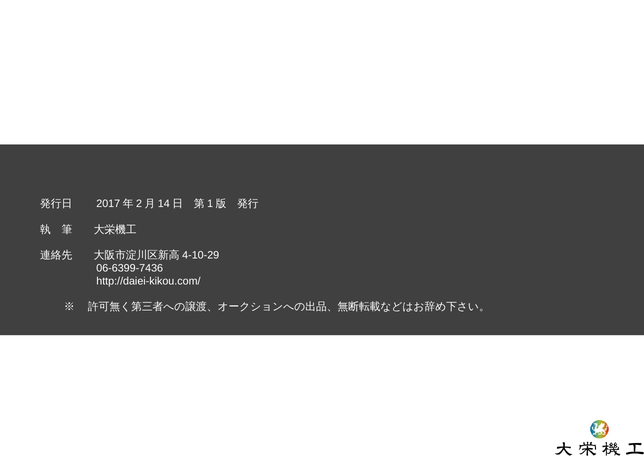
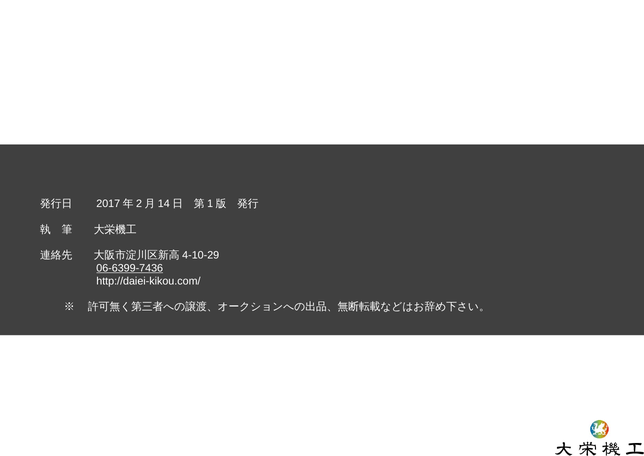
06-6399-7436 underline: none -> present
